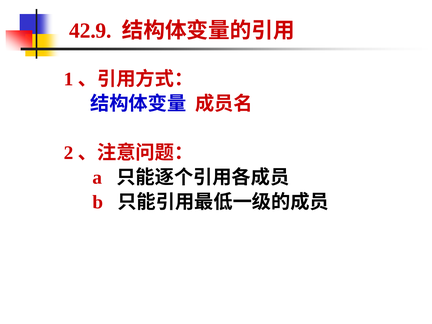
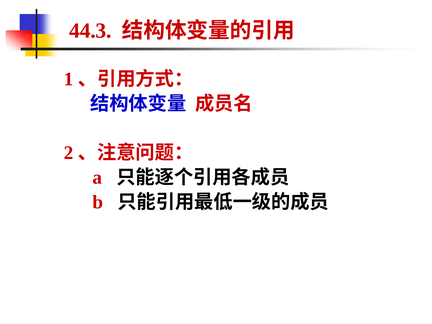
42.9: 42.9 -> 44.3
